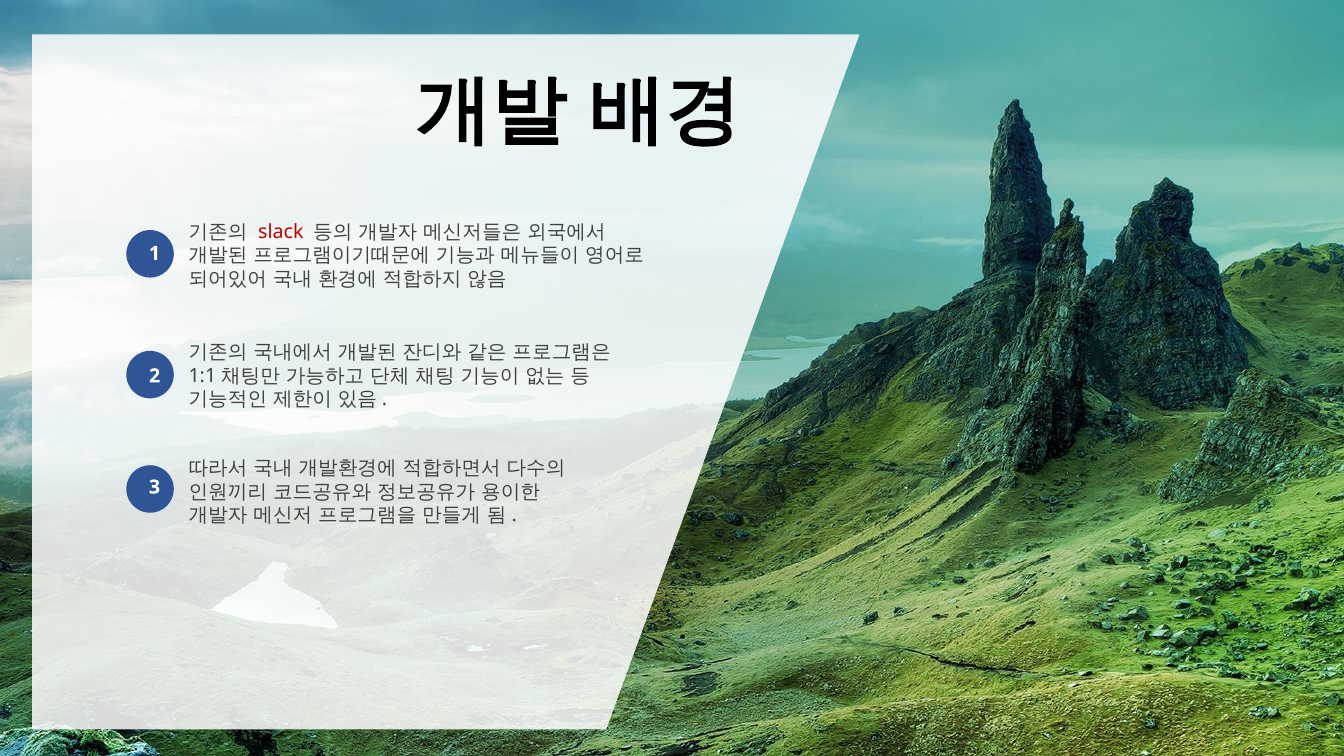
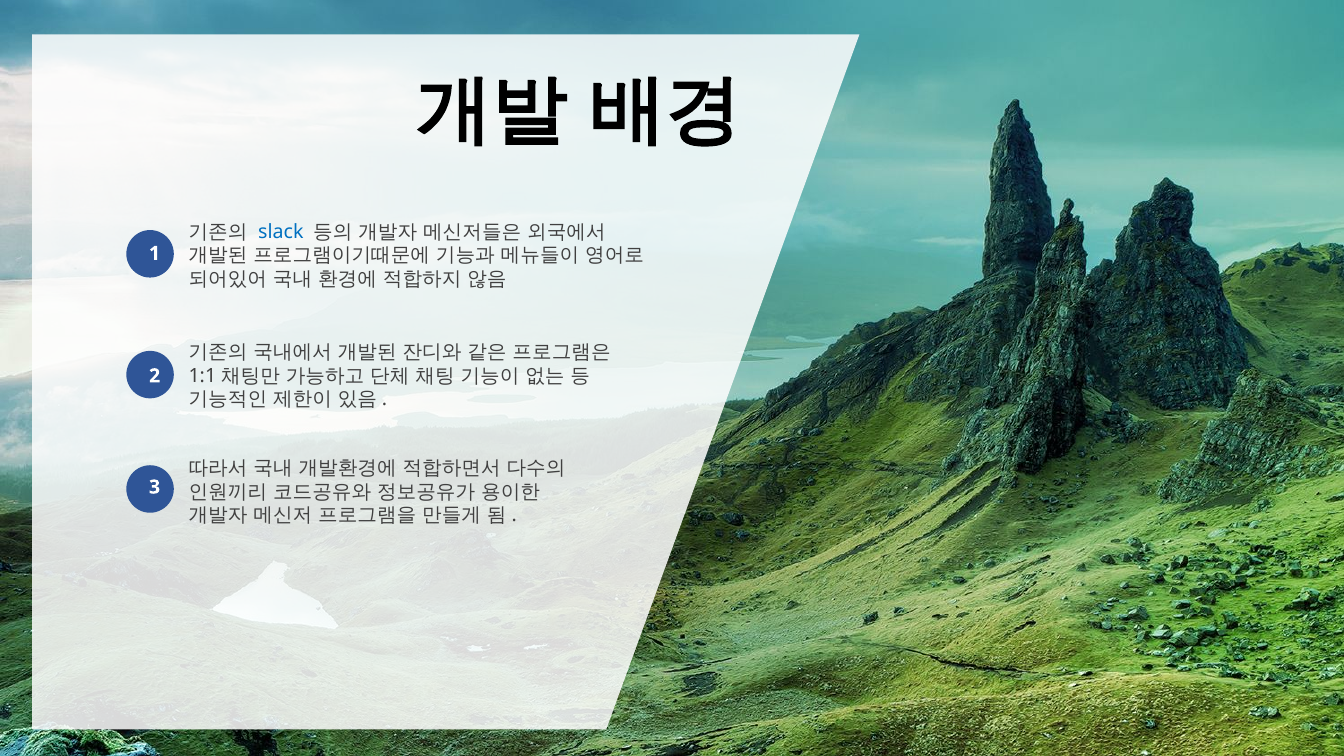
slack colour: red -> blue
